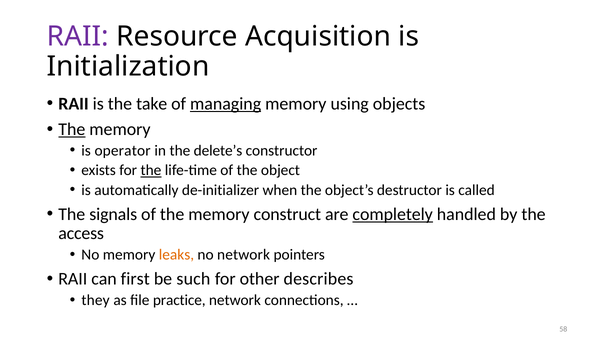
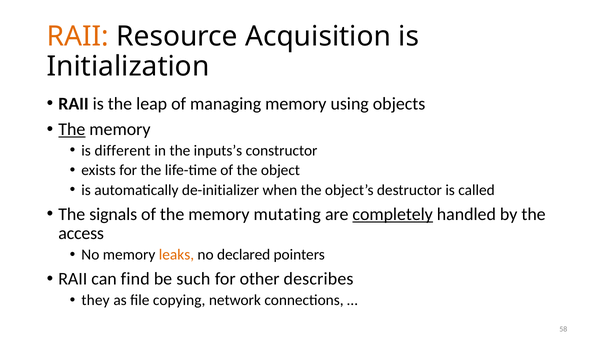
RAII at (78, 36) colour: purple -> orange
take: take -> leap
managing underline: present -> none
operator: operator -> different
delete’s: delete’s -> inputs’s
the at (151, 170) underline: present -> none
construct: construct -> mutating
no network: network -> declared
first: first -> find
practice: practice -> copying
